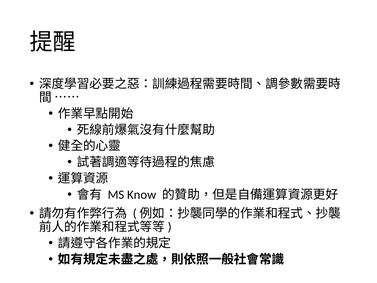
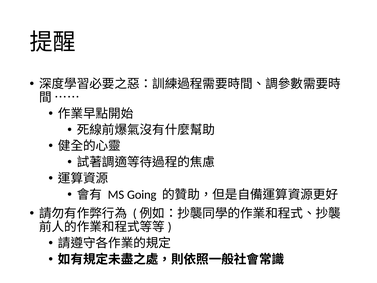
Know: Know -> Going
